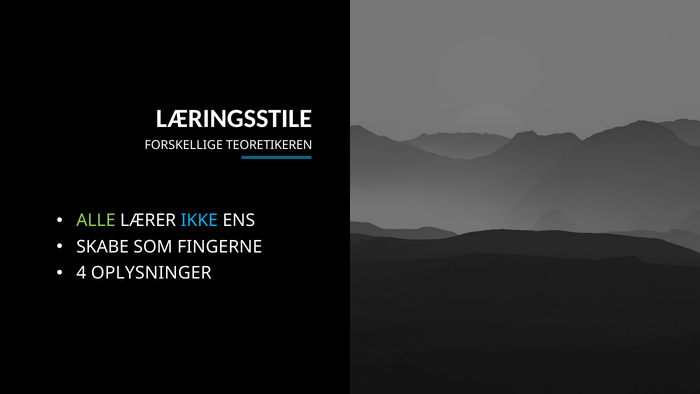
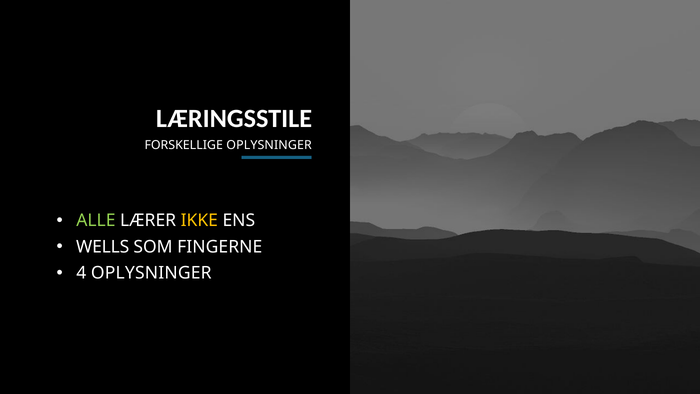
FORSKELLIGE TEORETIKEREN: TEORETIKEREN -> OPLYSNINGER
IKKE colour: light blue -> yellow
SKABE: SKABE -> WELLS
